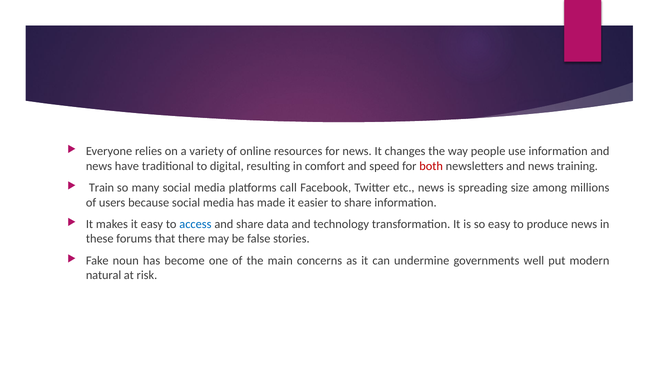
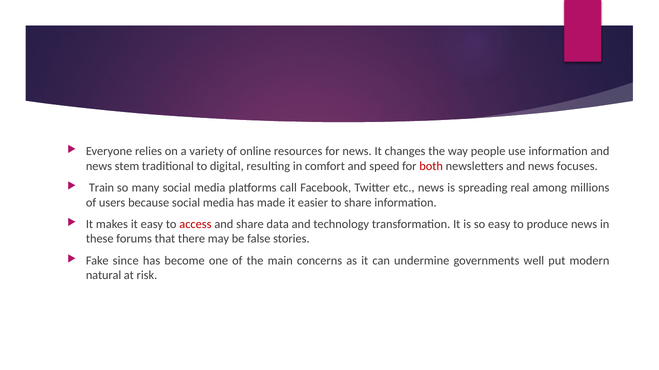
have: have -> stem
training: training -> focuses
size: size -> real
access colour: blue -> red
noun: noun -> since
